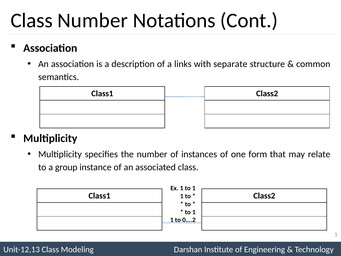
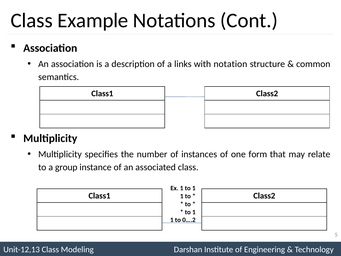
Class Number: Number -> Example
separate: separate -> notation
